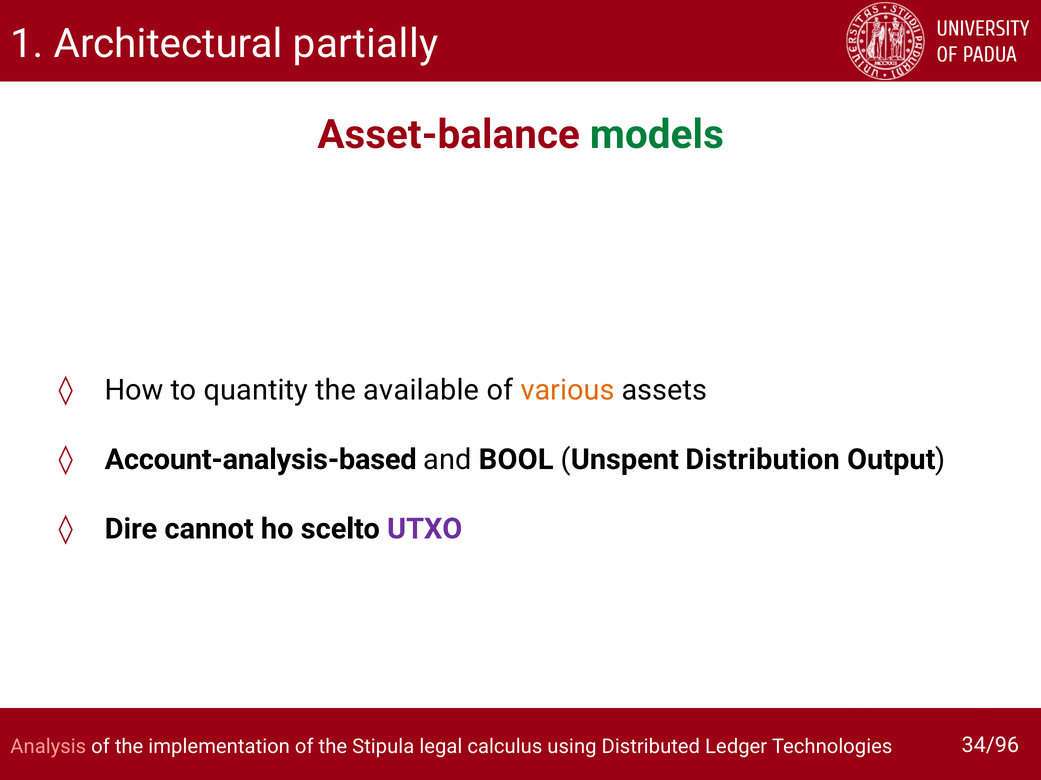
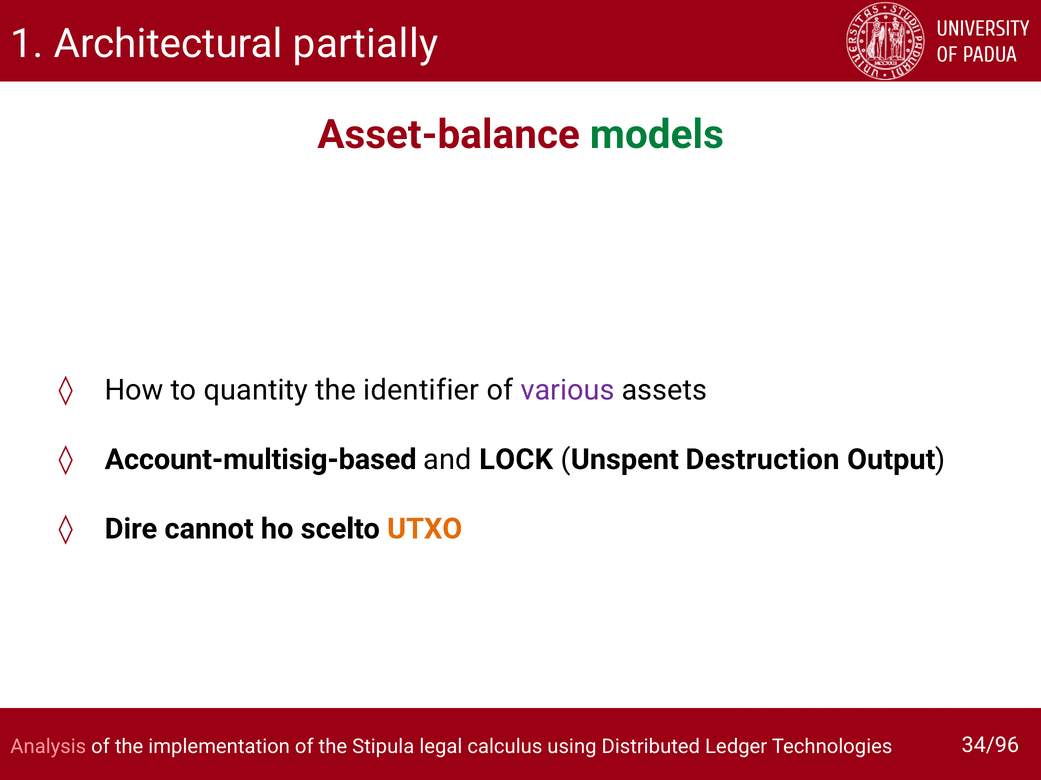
available: available -> identifier
various colour: orange -> purple
Account-analysis-based: Account-analysis-based -> Account-multisig-based
BOOL: BOOL -> LOCK
Distribution: Distribution -> Destruction
UTXO colour: purple -> orange
